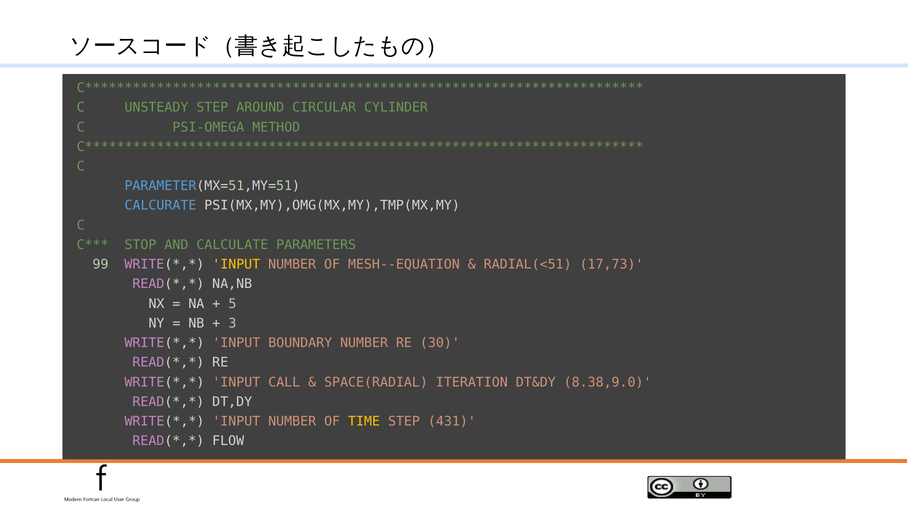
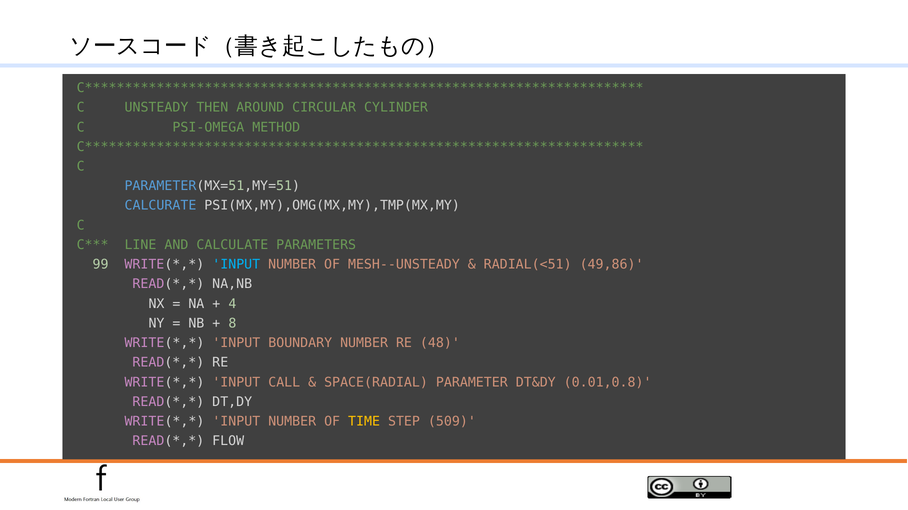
UNSTEADY STEP: STEP -> THEN
STOP: STOP -> LINE
INPUT at (236, 265) colour: yellow -> light blue
MESH--EQUATION: MESH--EQUATION -> MESH--UNSTEADY
17,73: 17,73 -> 49,86
5: 5 -> 4
3: 3 -> 8
30: 30 -> 48
ITERATION: ITERATION -> PARAMETER
8.38,9.0: 8.38,9.0 -> 0.01,0.8
431: 431 -> 509
